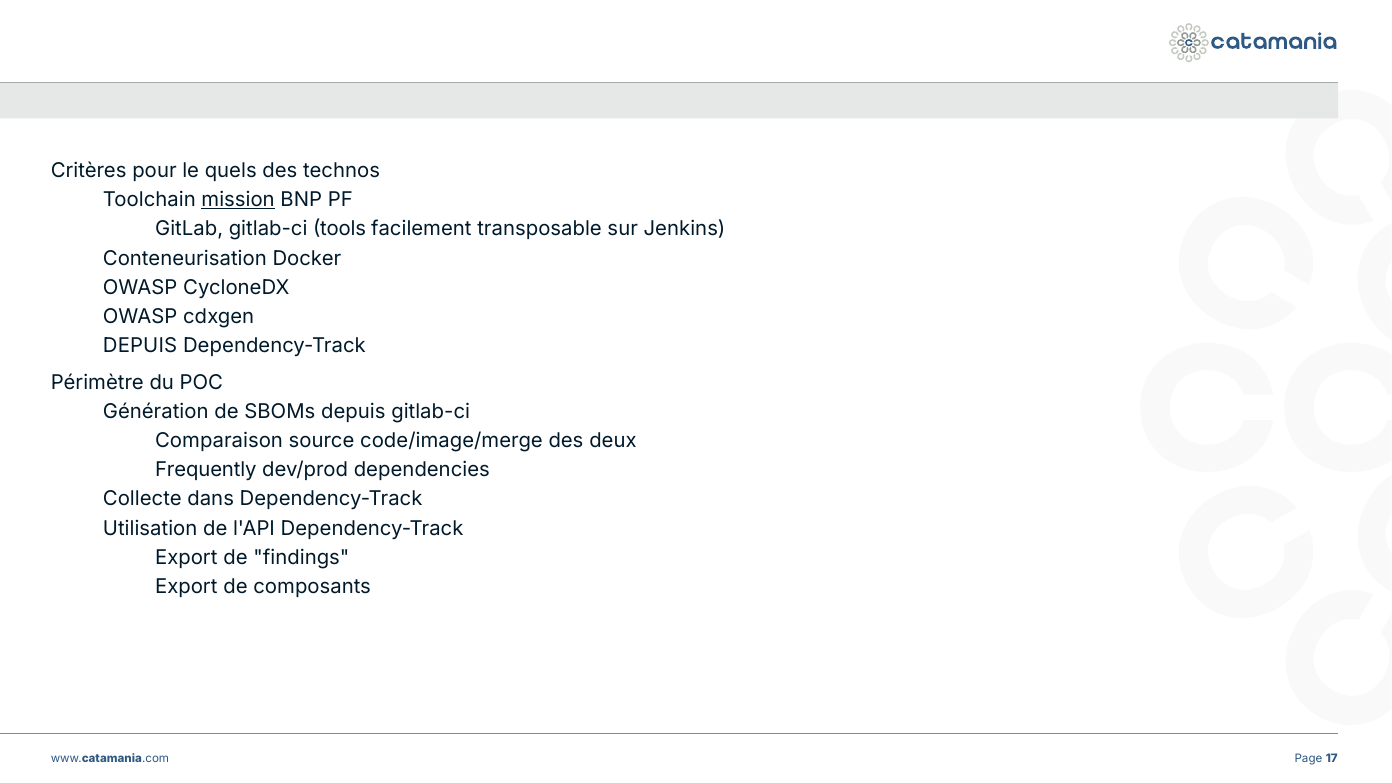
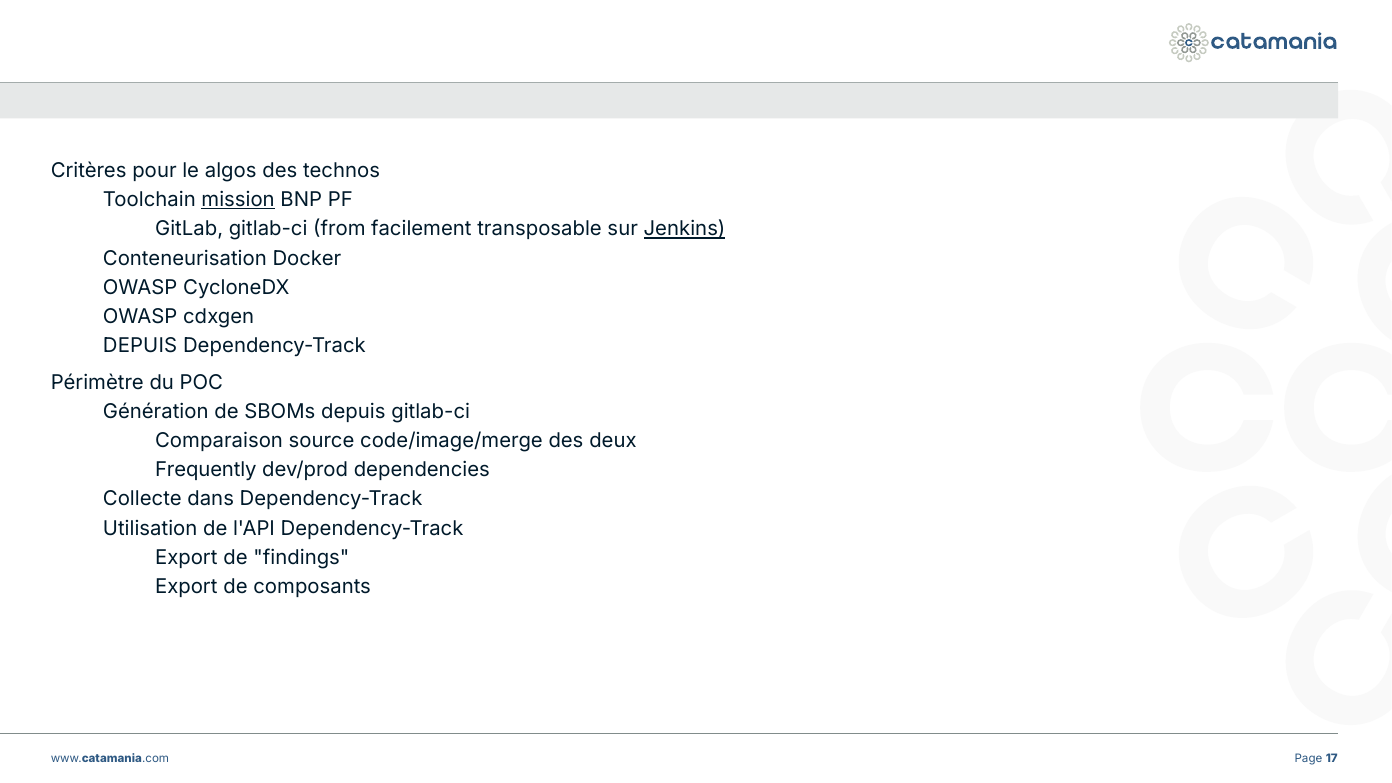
quels: quels -> algos
tools: tools -> from
Jenkins underline: none -> present
